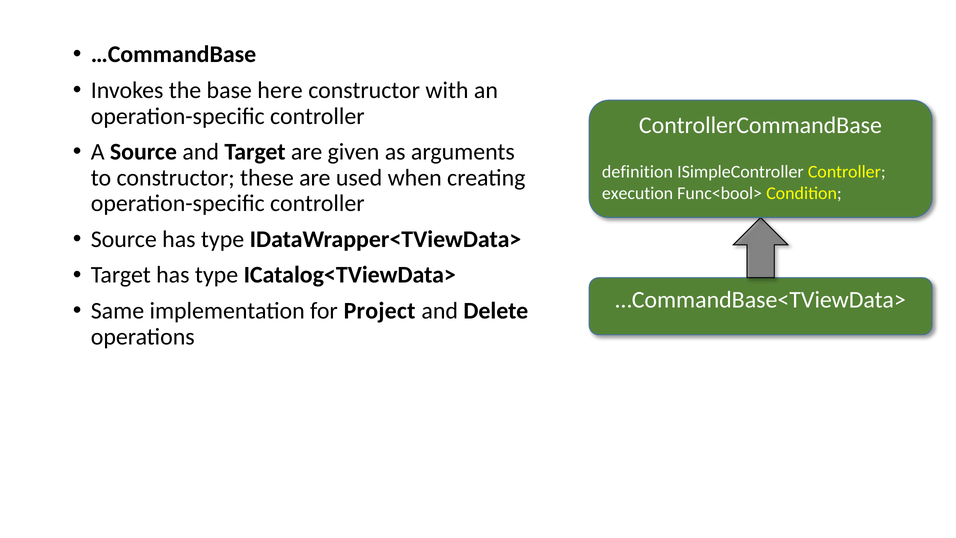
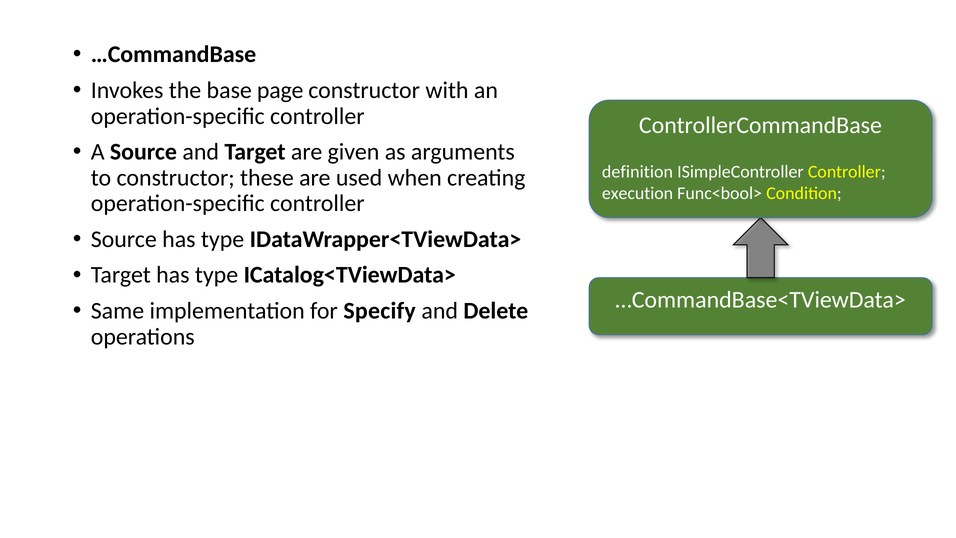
here: here -> page
Project: Project -> Specify
